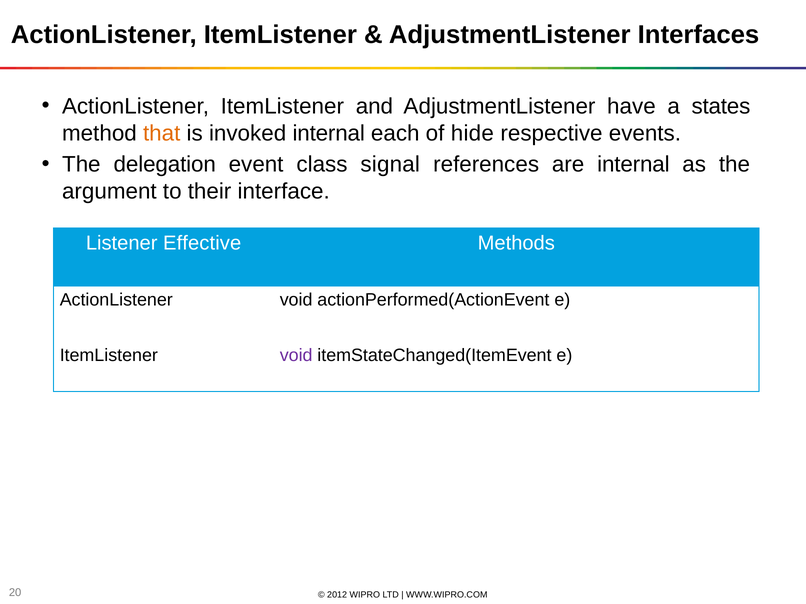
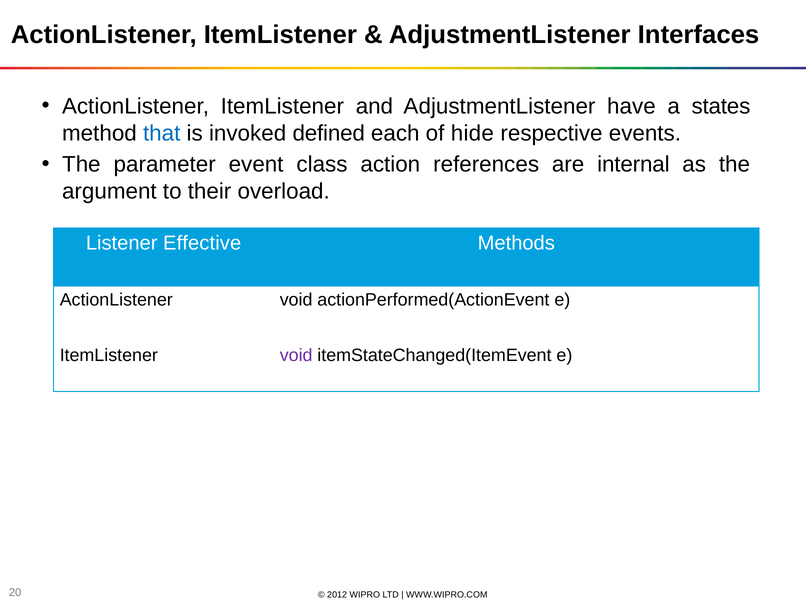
that colour: orange -> blue
invoked internal: internal -> defined
delegation: delegation -> parameter
signal: signal -> action
interface: interface -> overload
